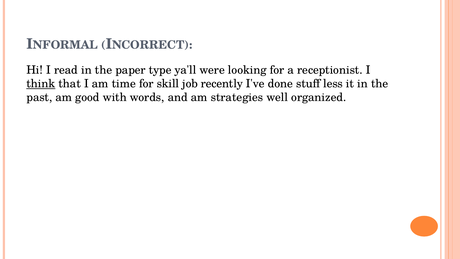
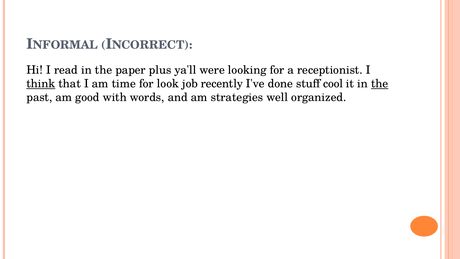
type: type -> plus
skill: skill -> look
less: less -> cool
the at (380, 84) underline: none -> present
